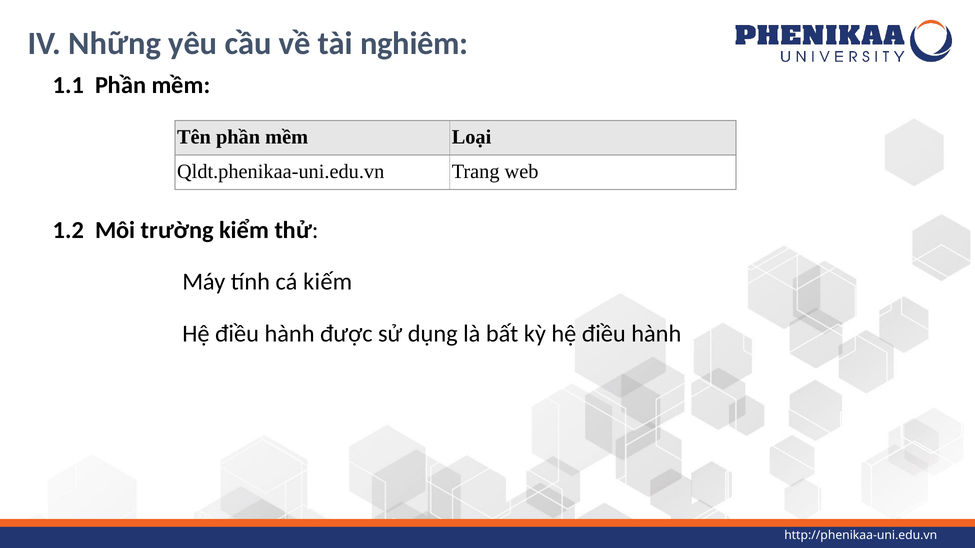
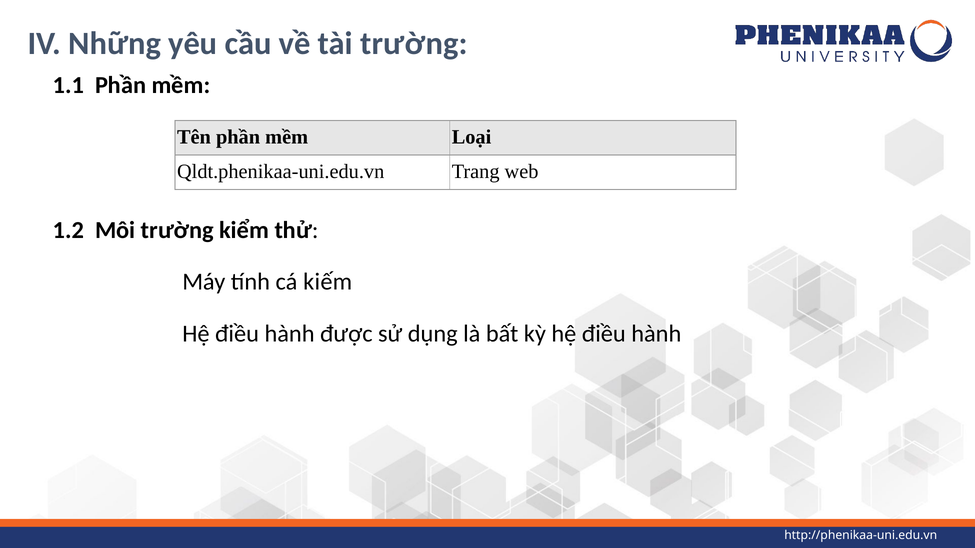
tài nghiêm: nghiêm -> trường
